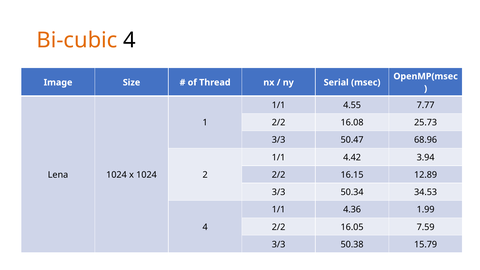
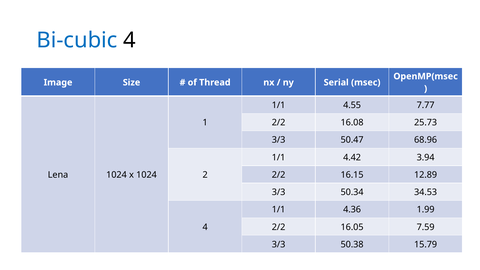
Bi-cubic colour: orange -> blue
